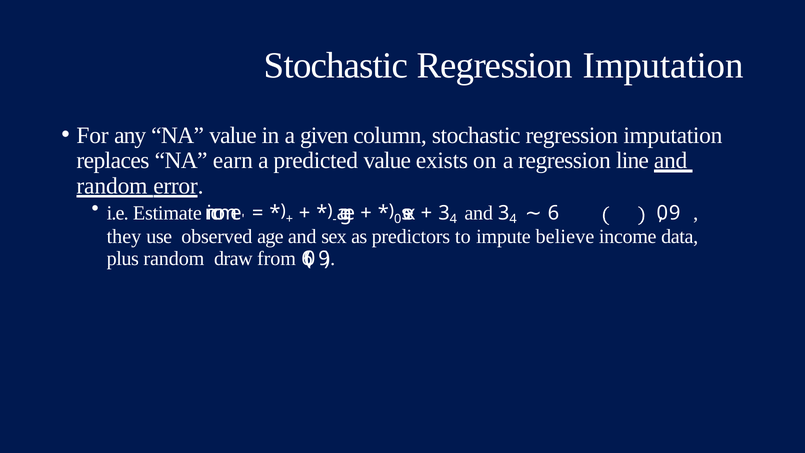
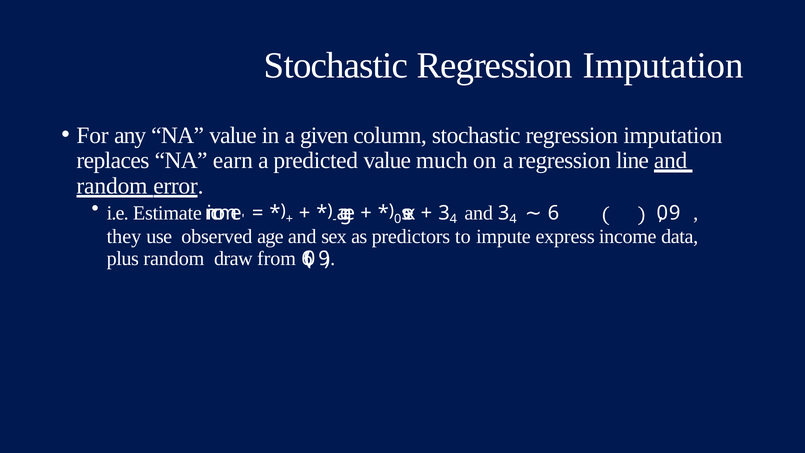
exists: exists -> much
believe: believe -> express
